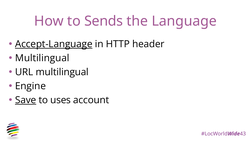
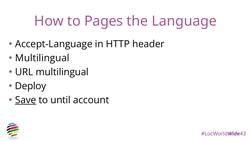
Sends: Sends -> Pages
Accept-Language underline: present -> none
Engine: Engine -> Deploy
uses: uses -> until
